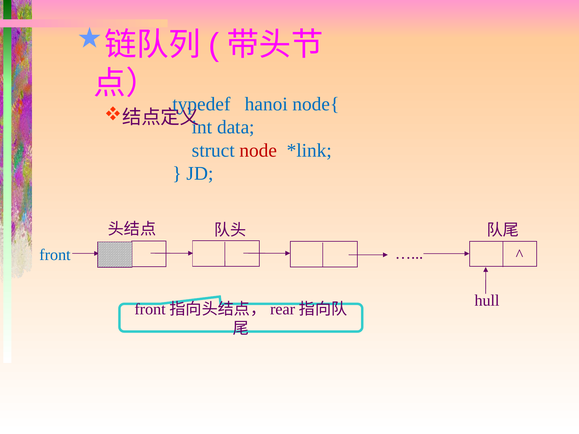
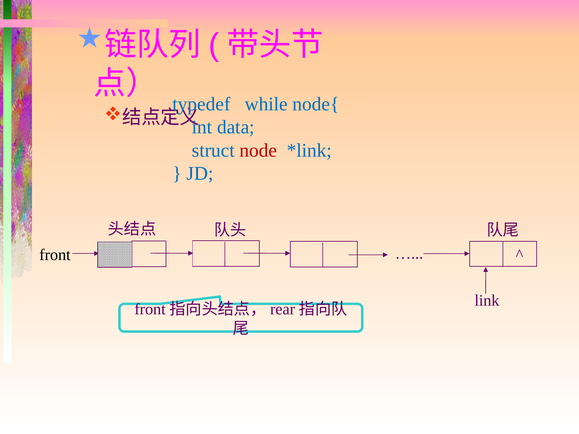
hanoi: hanoi -> while
front colour: blue -> black
hull: hull -> link
